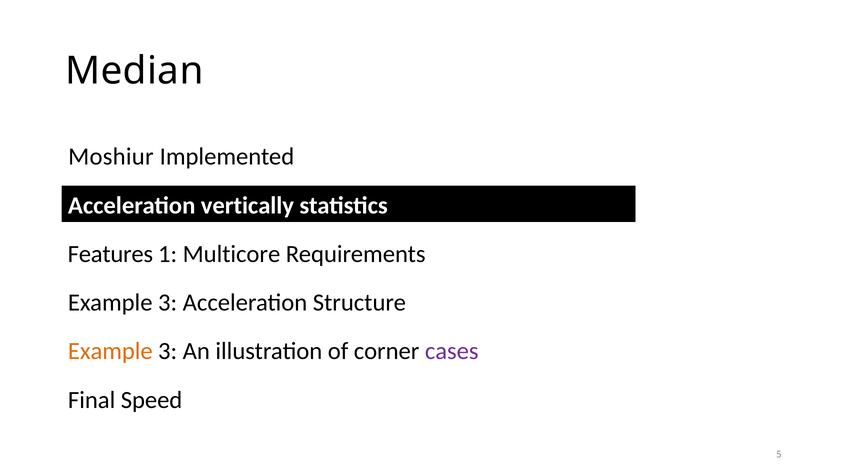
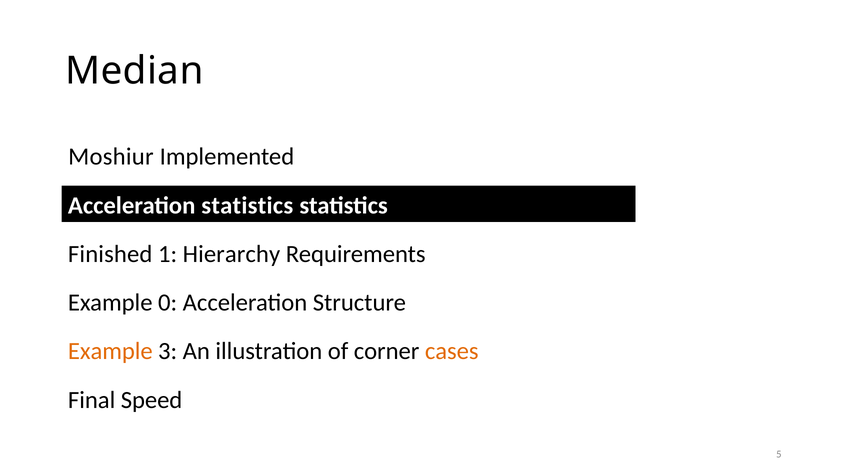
Acceleration vertically: vertically -> statistics
Features: Features -> Finished
Multicore: Multicore -> Hierarchy
3 at (168, 303): 3 -> 0
cases colour: purple -> orange
